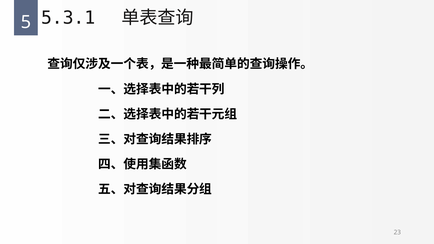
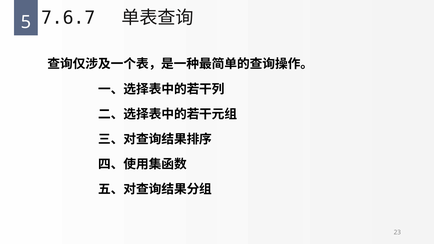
5.3.1: 5.3.1 -> 7.6.7
